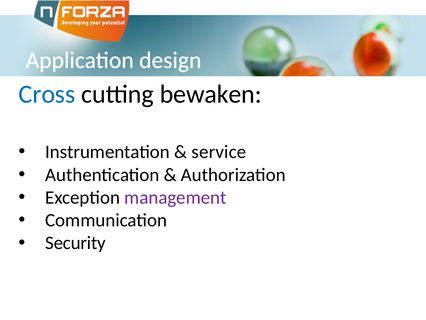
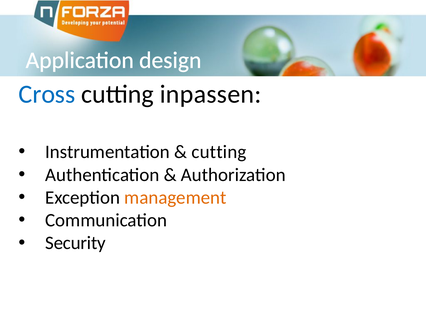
bewaken: bewaken -> inpassen
service at (219, 152): service -> cutting
management colour: purple -> orange
